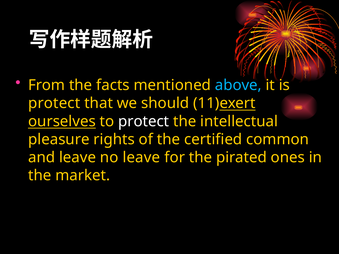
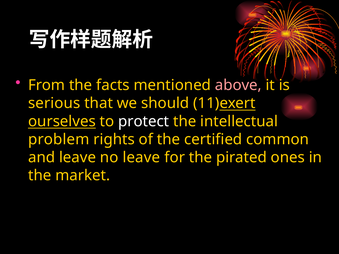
above colour: light blue -> pink
protect at (54, 103): protect -> serious
pleasure: pleasure -> problem
